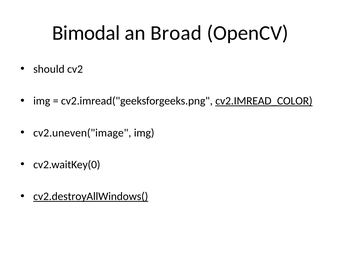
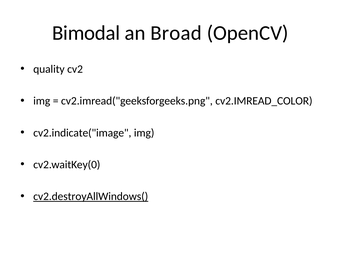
should: should -> quality
cv2.IMREAD_COLOR underline: present -> none
cv2.uneven("image: cv2.uneven("image -> cv2.indicate("image
